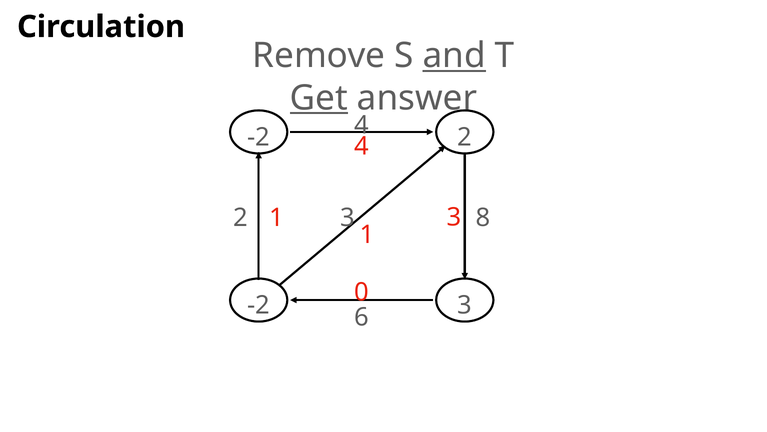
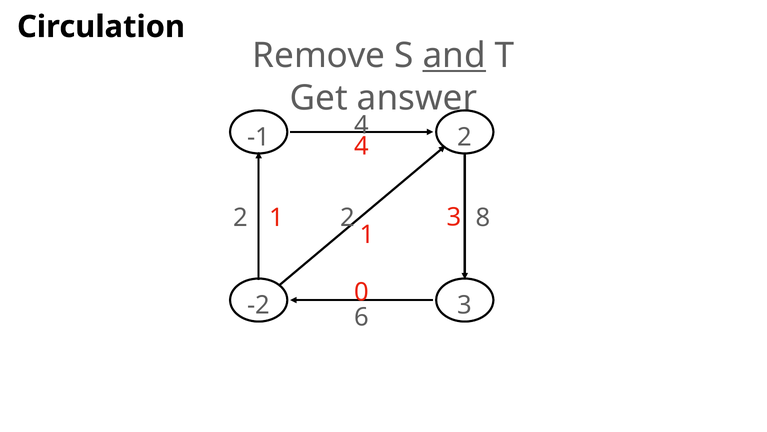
Get underline: present -> none
-2 at (259, 137): -2 -> -1
3 at (347, 217): 3 -> 2
